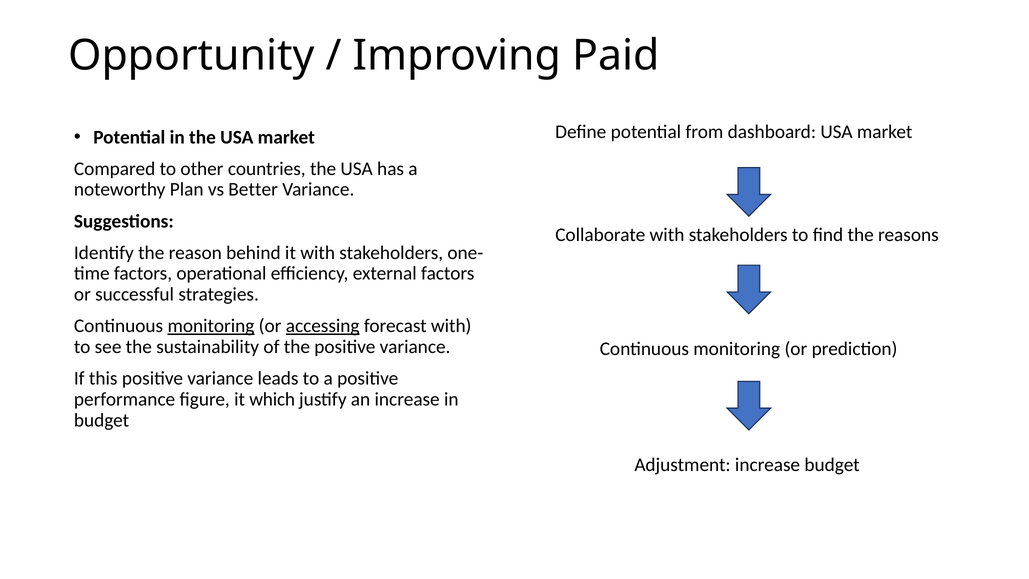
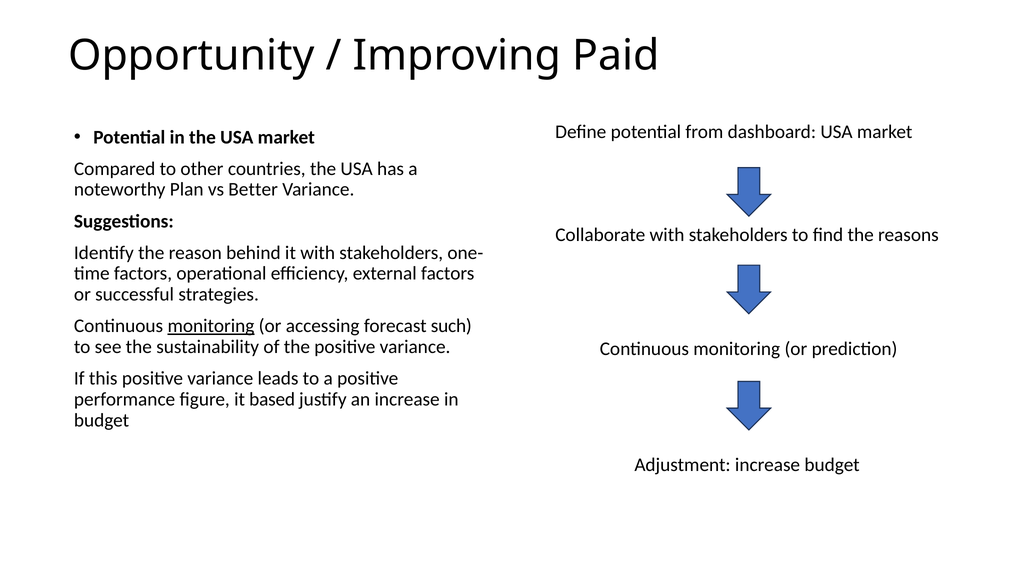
accessing underline: present -> none
forecast with: with -> such
which: which -> based
